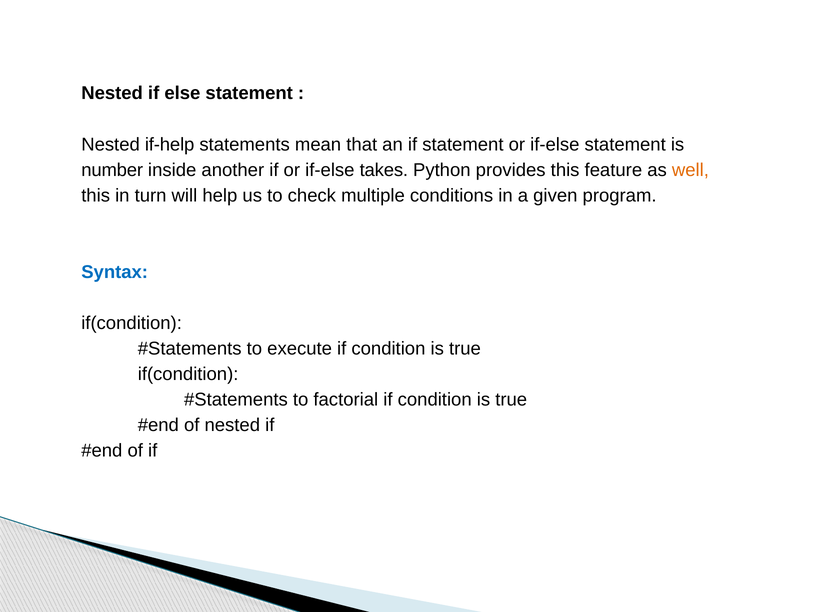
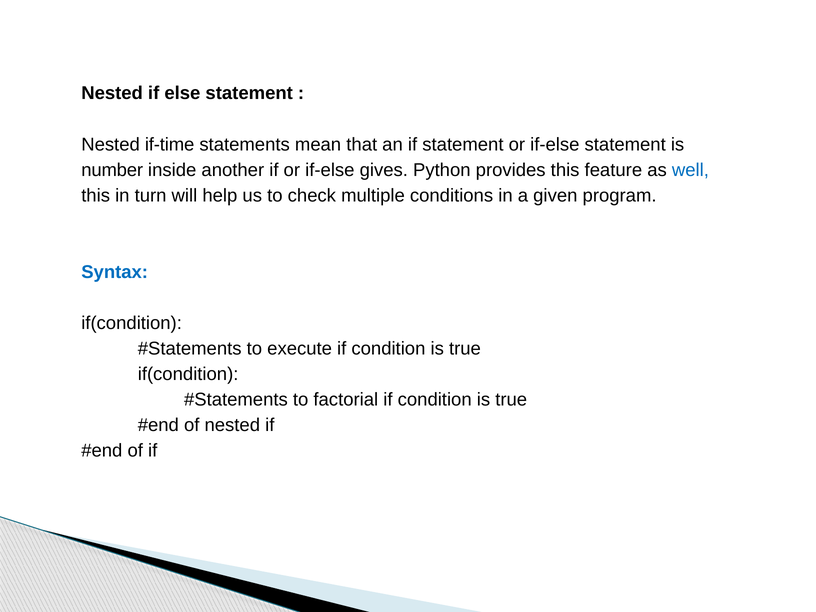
if-help: if-help -> if-time
takes: takes -> gives
well colour: orange -> blue
